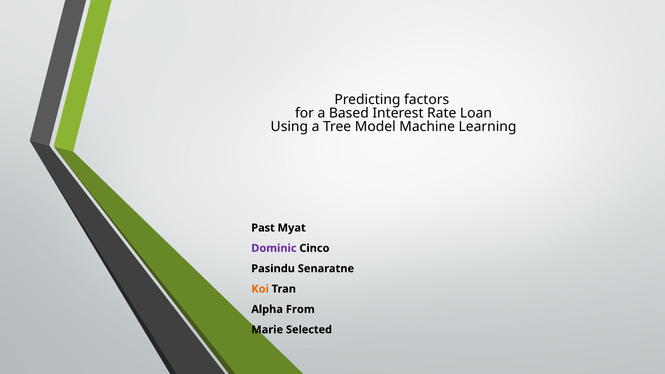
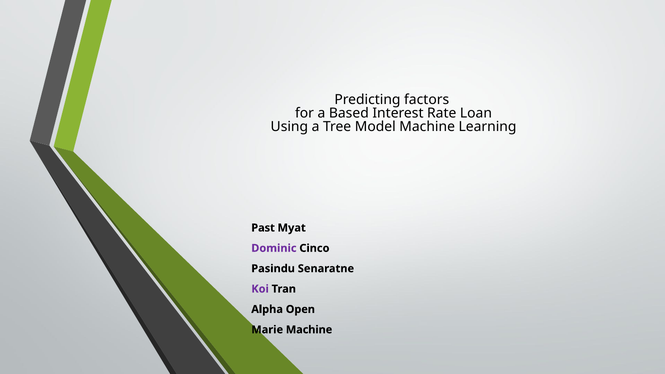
Koi colour: orange -> purple
From: From -> Open
Marie Selected: Selected -> Machine
